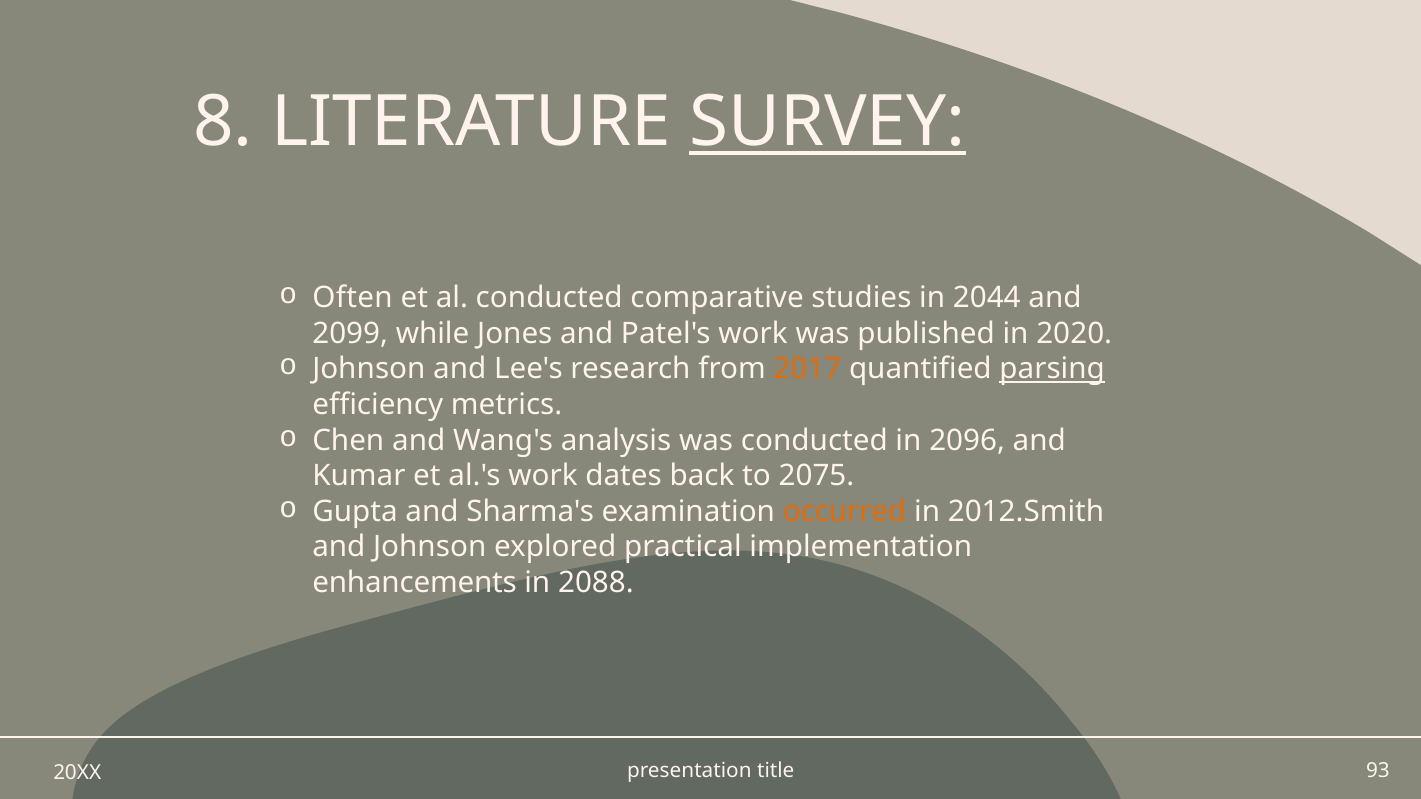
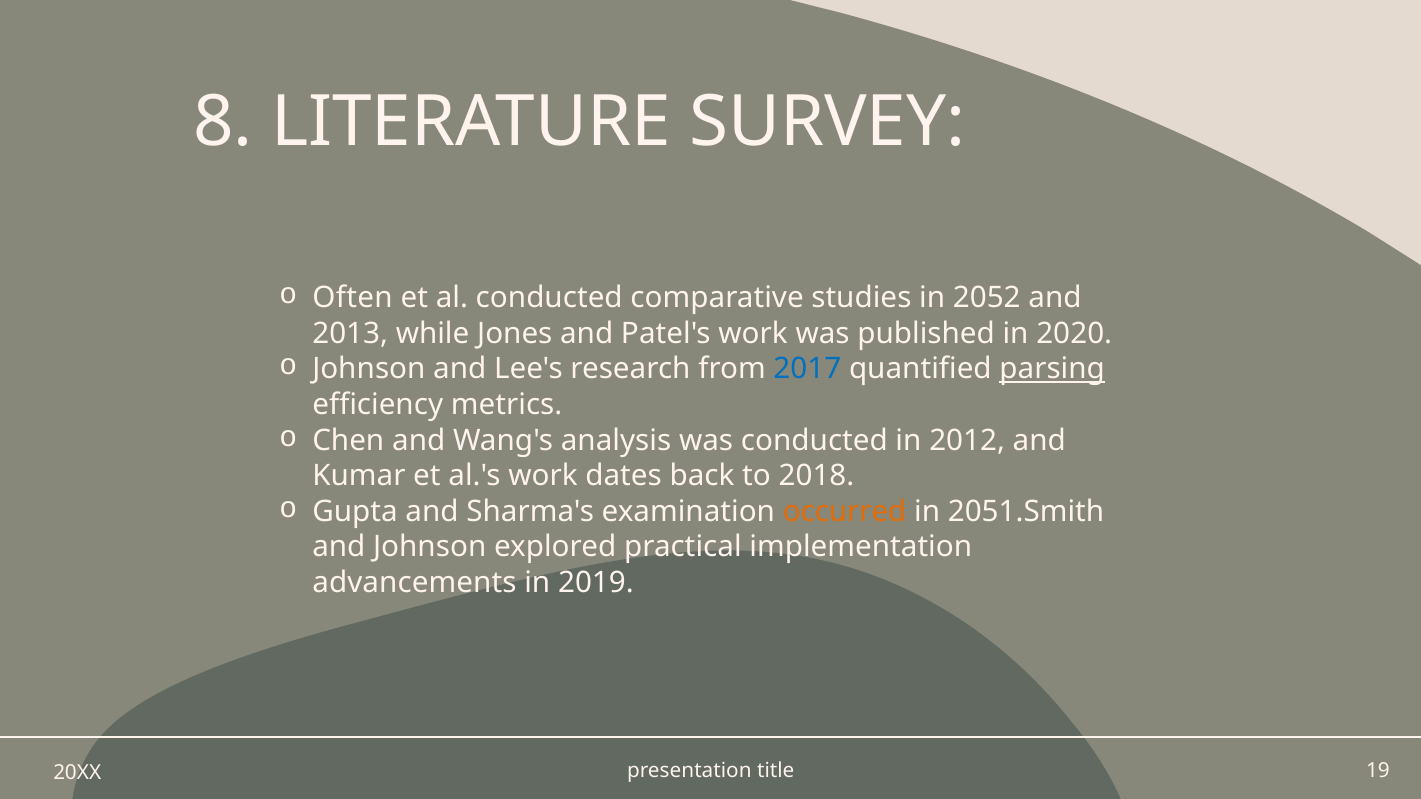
SURVEY underline: present -> none
2044: 2044 -> 2052
2099: 2099 -> 2013
2017 colour: orange -> blue
2096: 2096 -> 2012
2075: 2075 -> 2018
2012.Smith: 2012.Smith -> 2051.Smith
enhancements: enhancements -> advancements
2088: 2088 -> 2019
93: 93 -> 19
